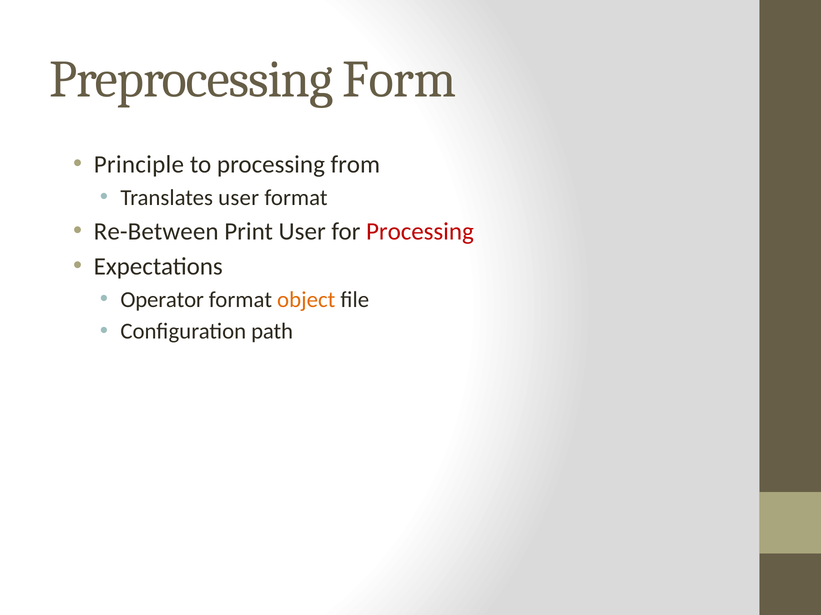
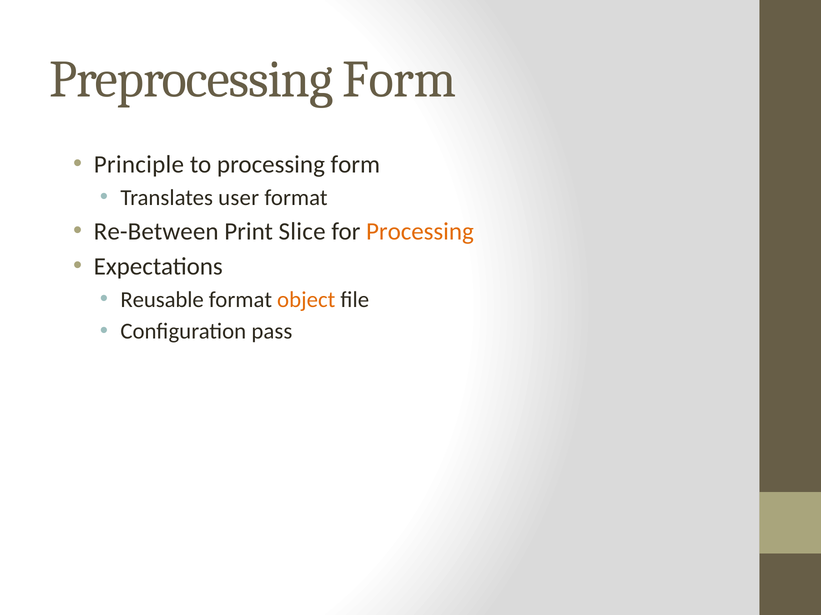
processing from: from -> form
Print User: User -> Slice
Processing at (420, 232) colour: red -> orange
Operator: Operator -> Reusable
path: path -> pass
